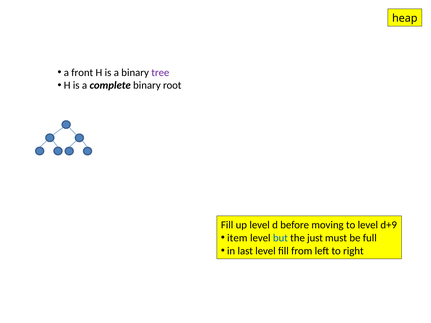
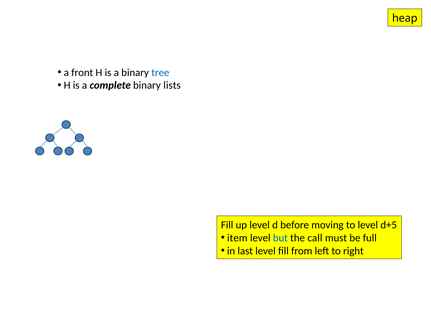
tree colour: purple -> blue
root: root -> lists
d+9: d+9 -> d+5
just: just -> call
